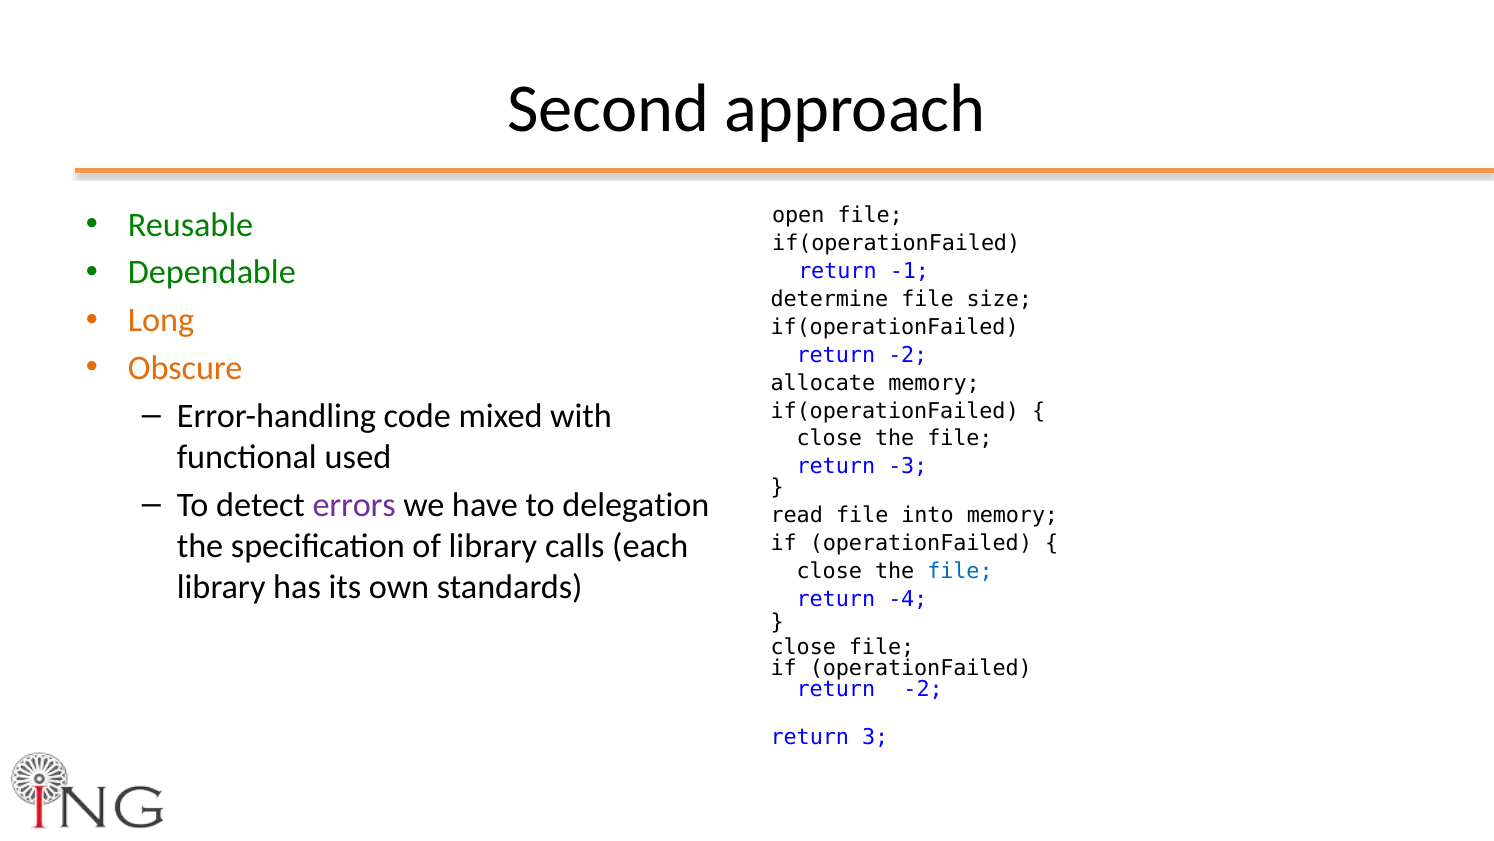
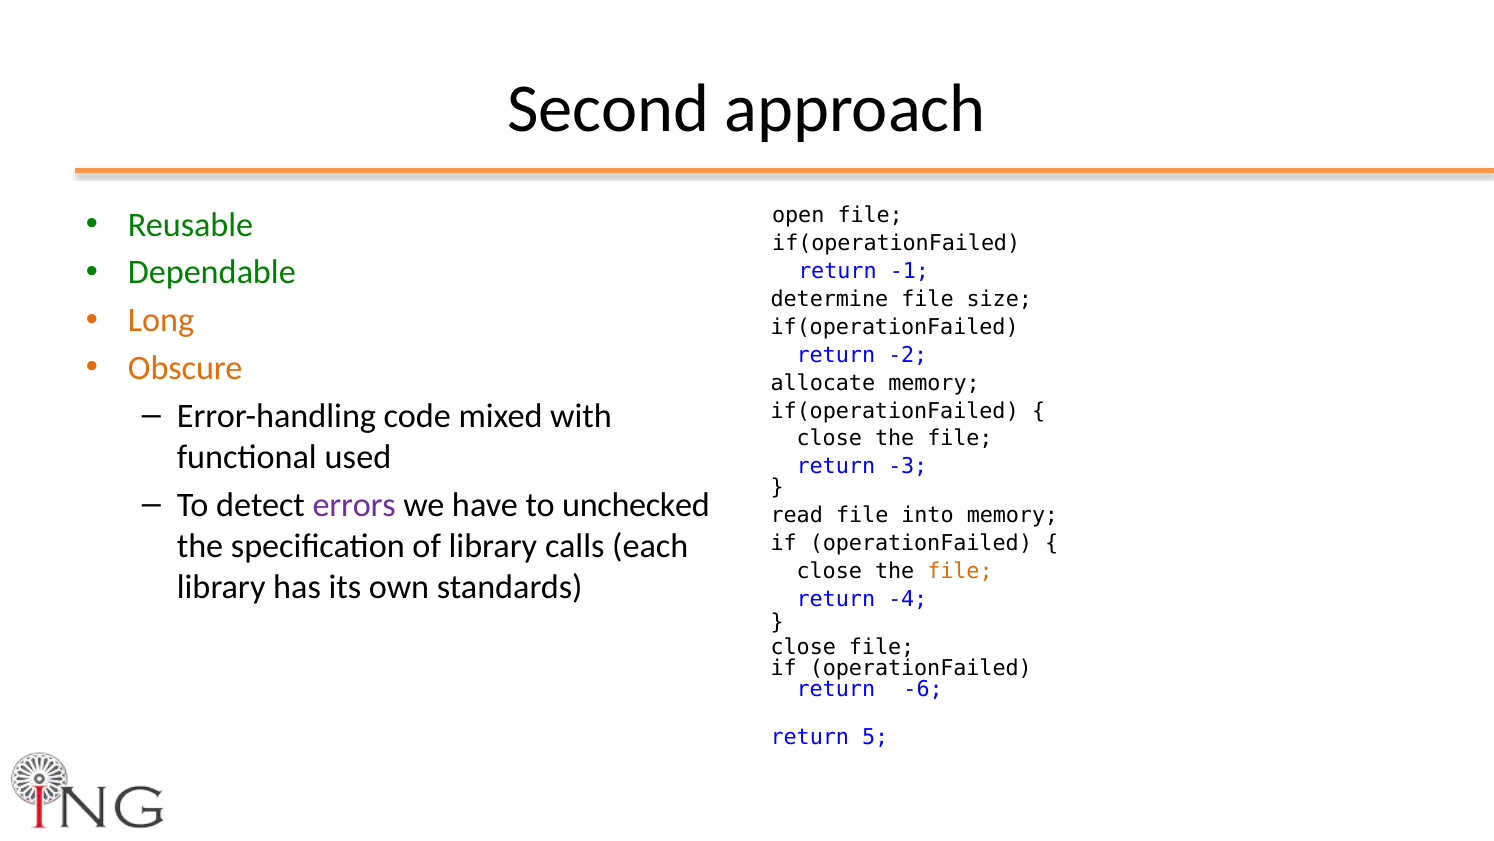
delegation: delegation -> unchecked
file at (960, 571) colour: blue -> orange
-2 at (923, 689): -2 -> -6
3: 3 -> 5
